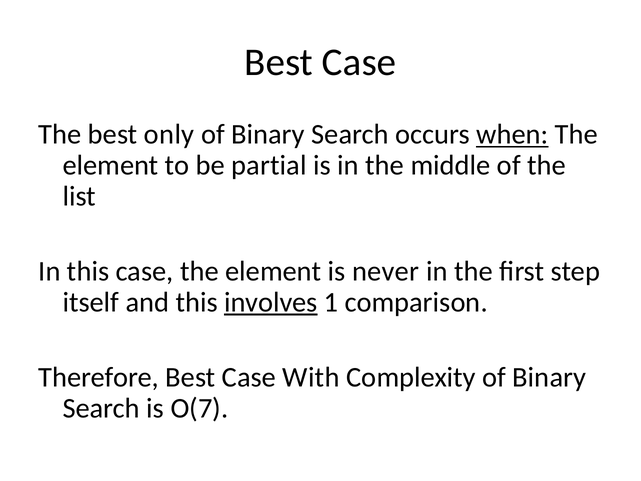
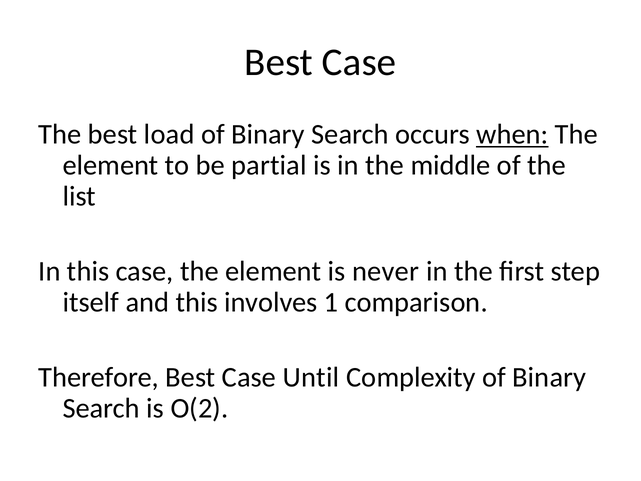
only: only -> load
involves underline: present -> none
With: With -> Until
O(7: O(7 -> O(2
